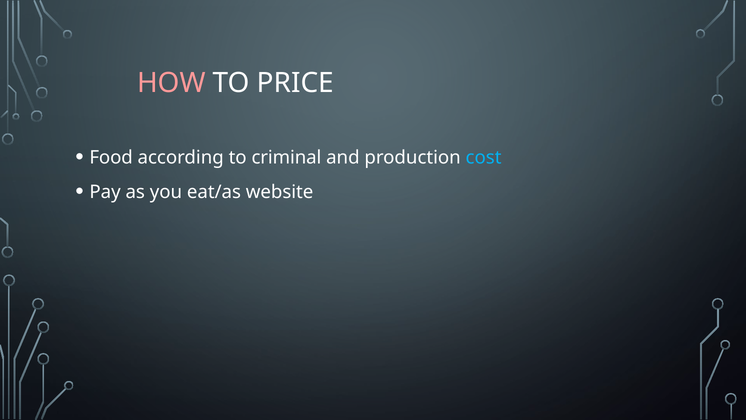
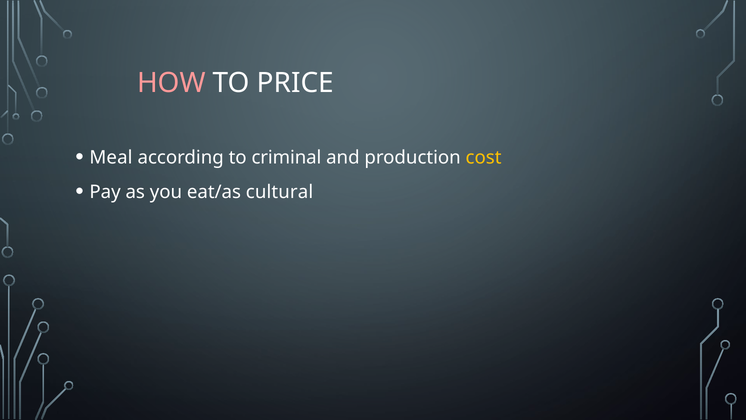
Food: Food -> Meal
cost colour: light blue -> yellow
website: website -> cultural
